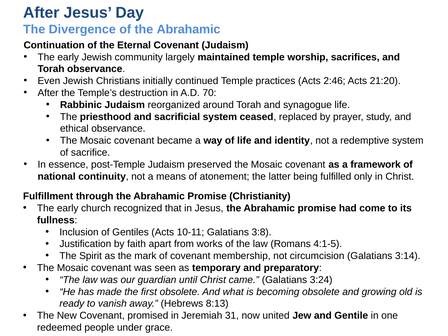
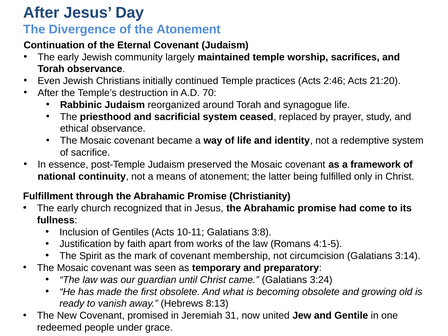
of the Abrahamic: Abrahamic -> Atonement
